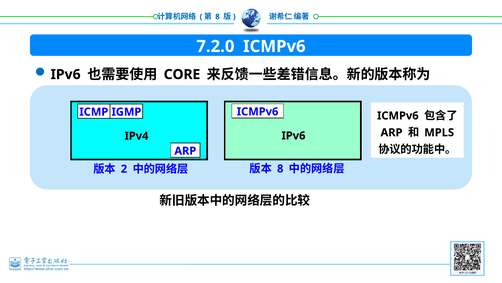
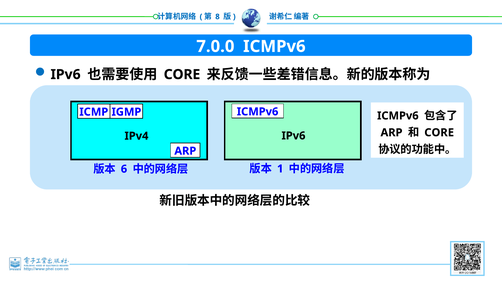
7.2.0: 7.2.0 -> 7.0.0
MPLS at (439, 132): MPLS -> CORE
8 at (280, 168): 8 -> 1
2: 2 -> 6
